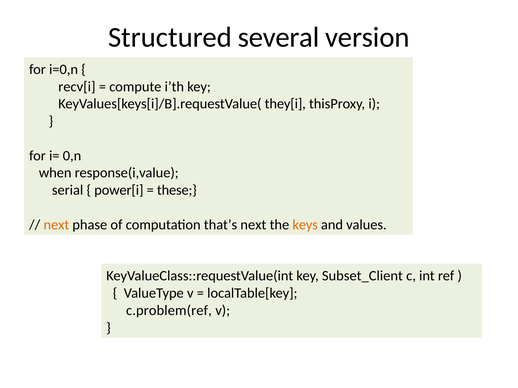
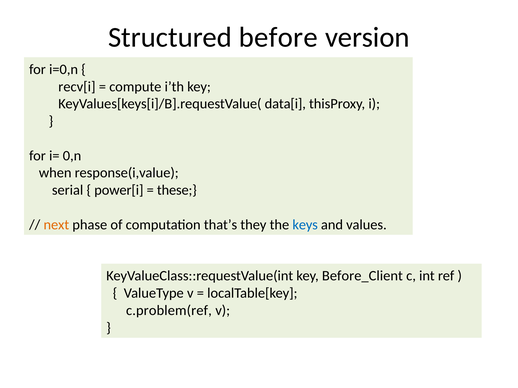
several: several -> before
they[i: they[i -> data[i
that’s next: next -> they
keys colour: orange -> blue
Subset_Client: Subset_Client -> Before_Client
